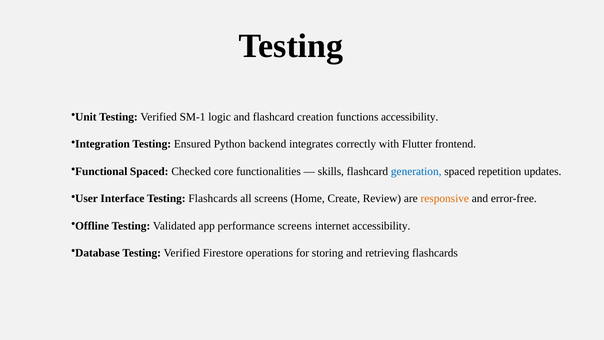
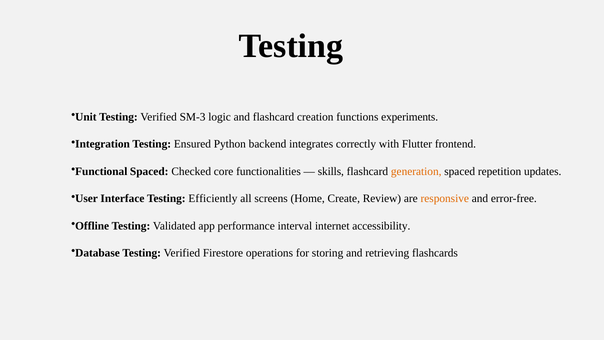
SM-1: SM-1 -> SM-3
functions accessibility: accessibility -> experiments
generation colour: blue -> orange
Testing Flashcards: Flashcards -> Efficiently
performance screens: screens -> interval
